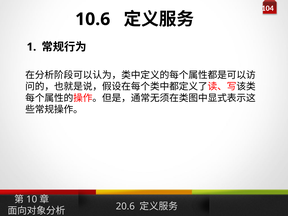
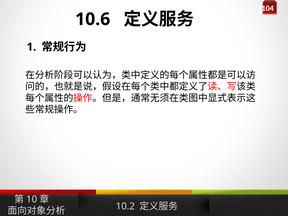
20.6: 20.6 -> 10.2
